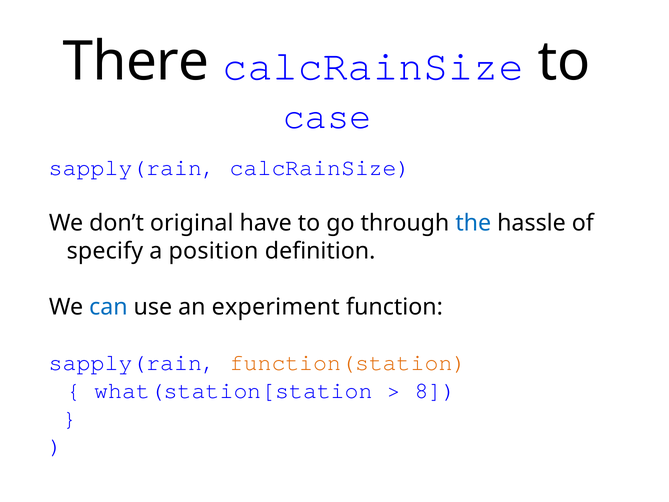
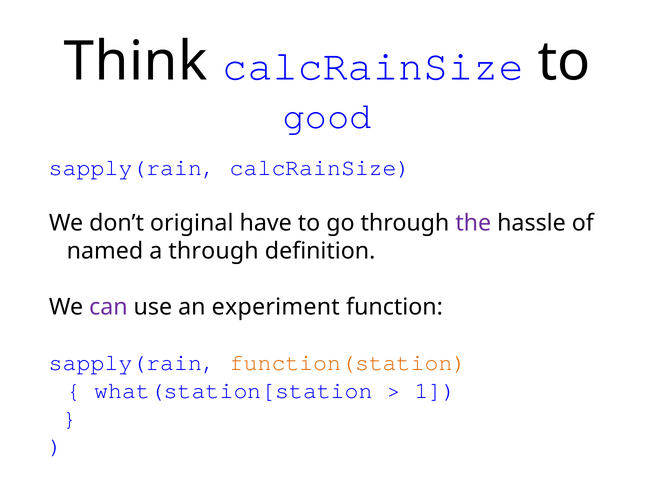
There: There -> Think
case: case -> good
the colour: blue -> purple
specify: specify -> named
a position: position -> through
can colour: blue -> purple
8: 8 -> 1
